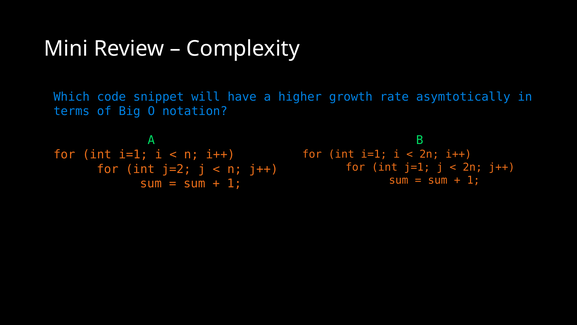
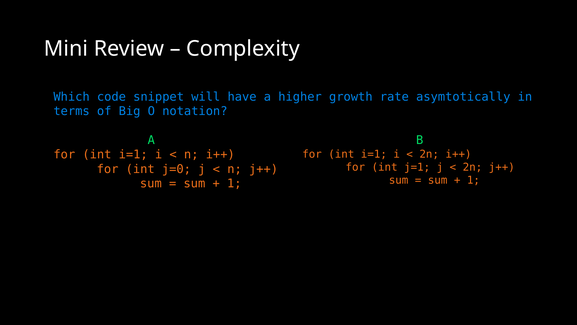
j=2: j=2 -> j=0
